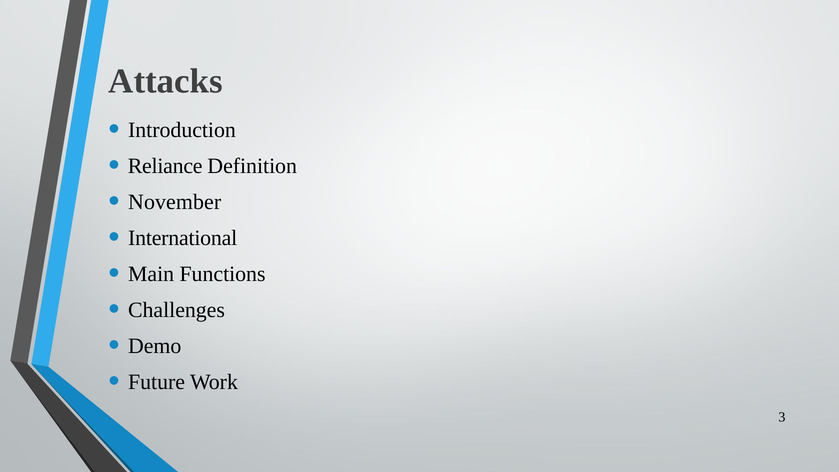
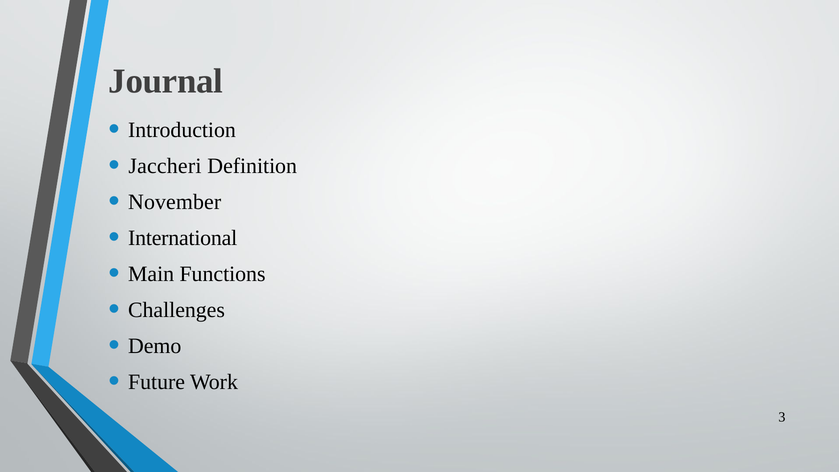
Attacks: Attacks -> Journal
Reliance: Reliance -> Jaccheri
